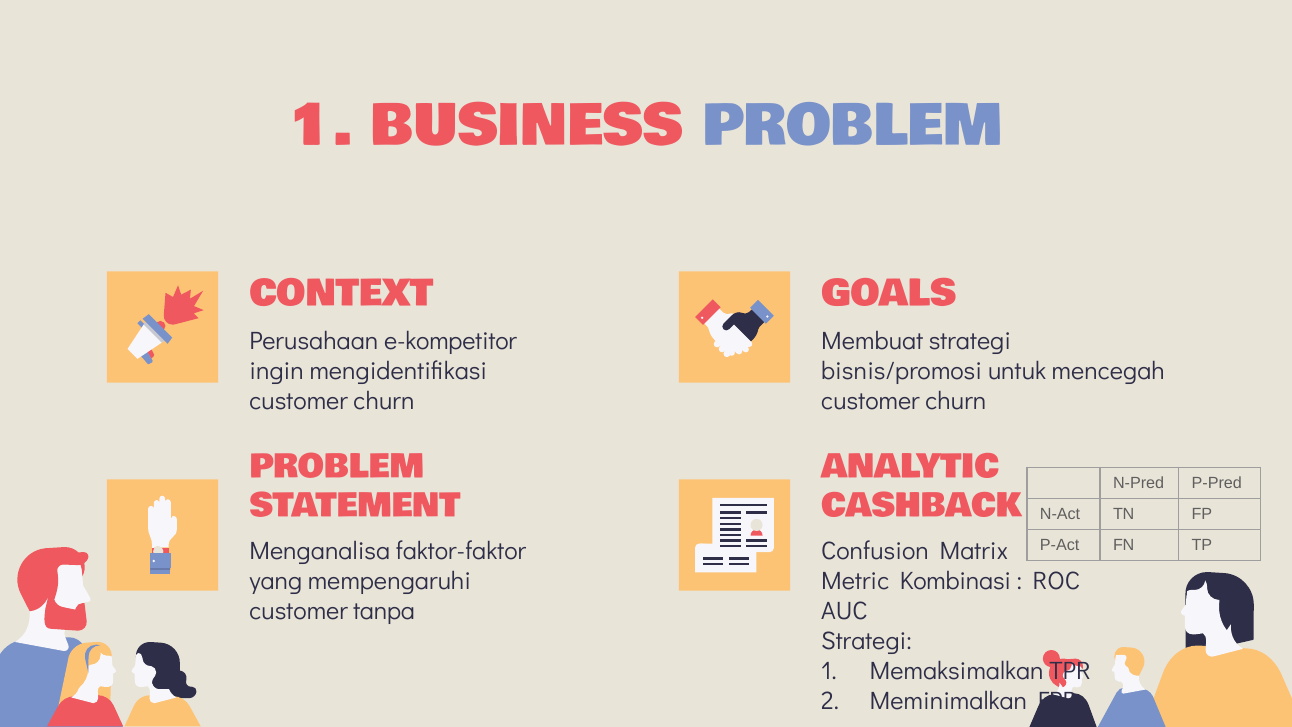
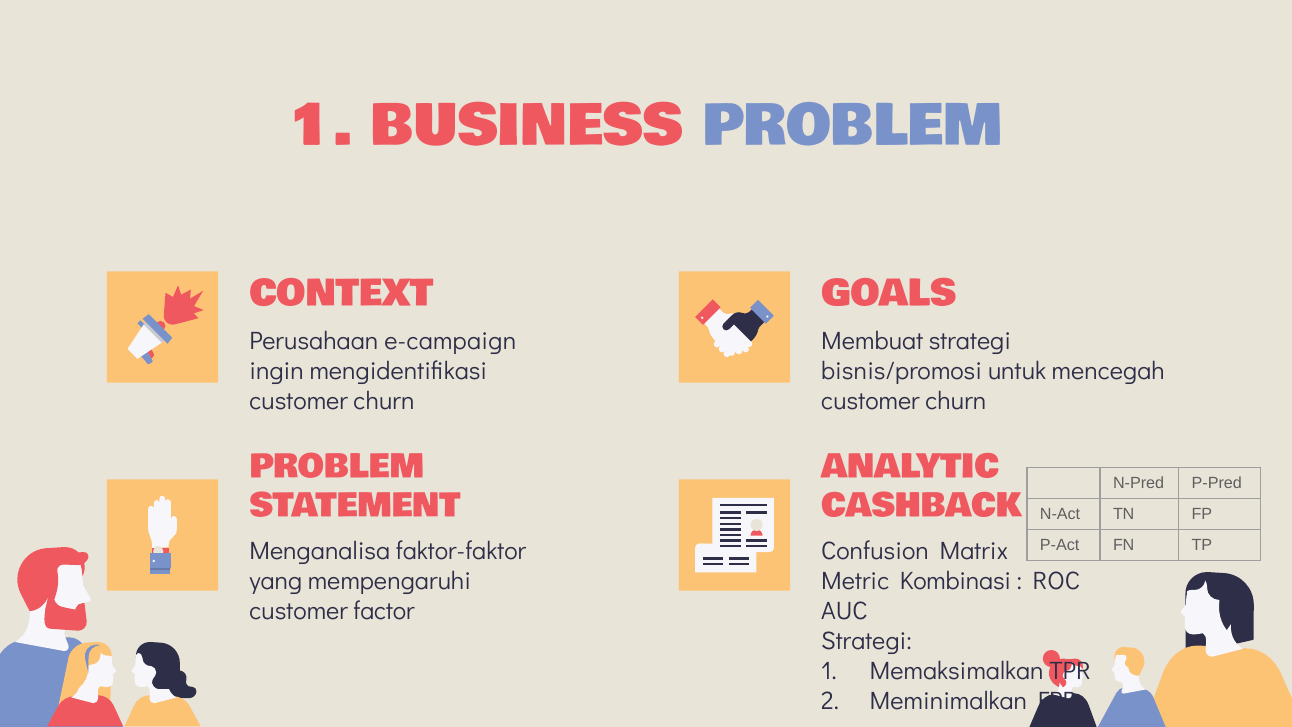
e-kompetitor: e-kompetitor -> e-campaign
tanpa: tanpa -> factor
